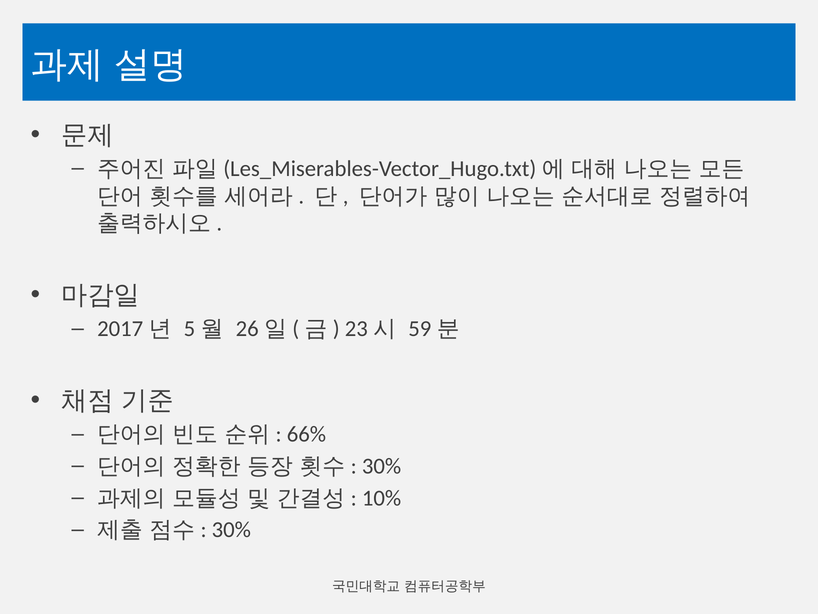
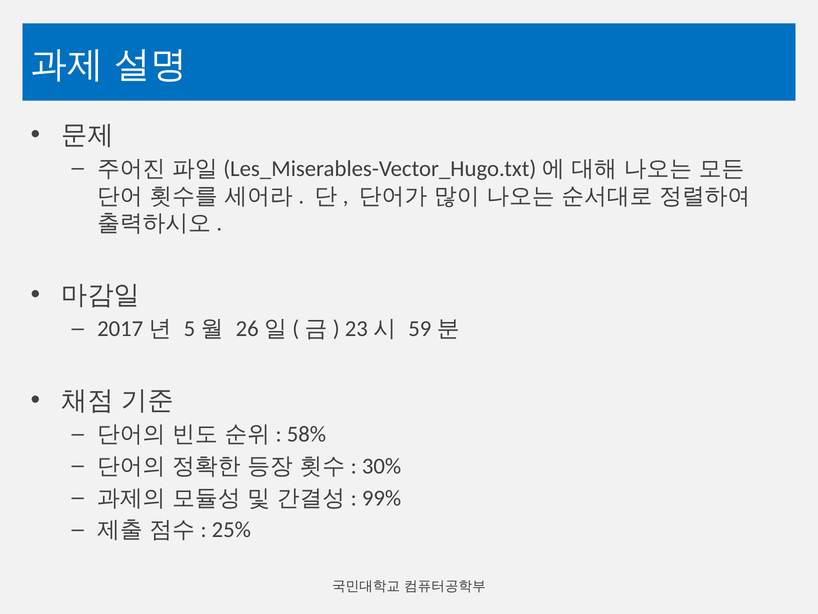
66%: 66% -> 58%
10%: 10% -> 99%
30% at (231, 529): 30% -> 25%
